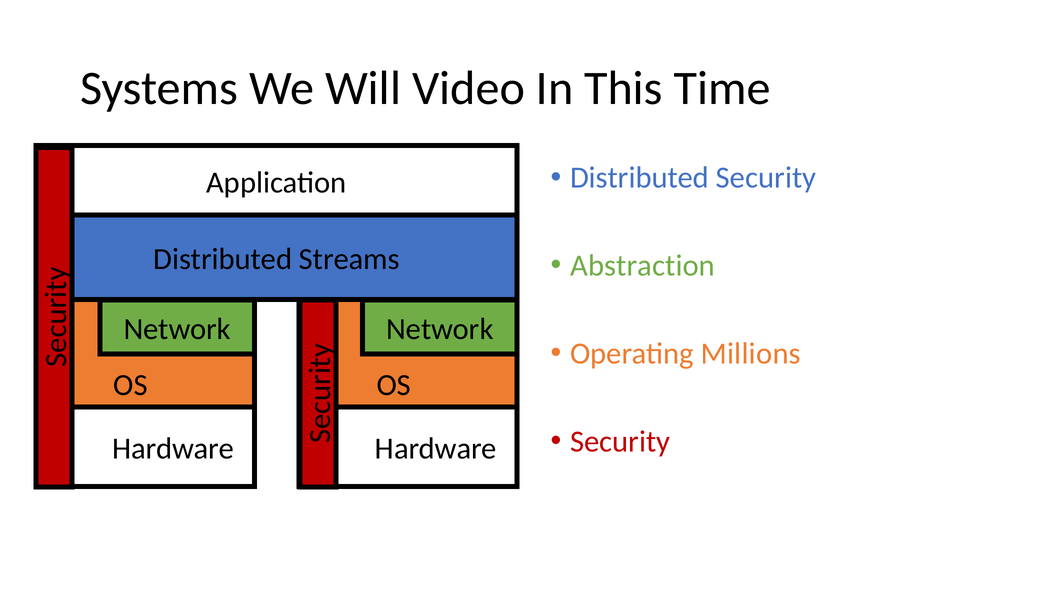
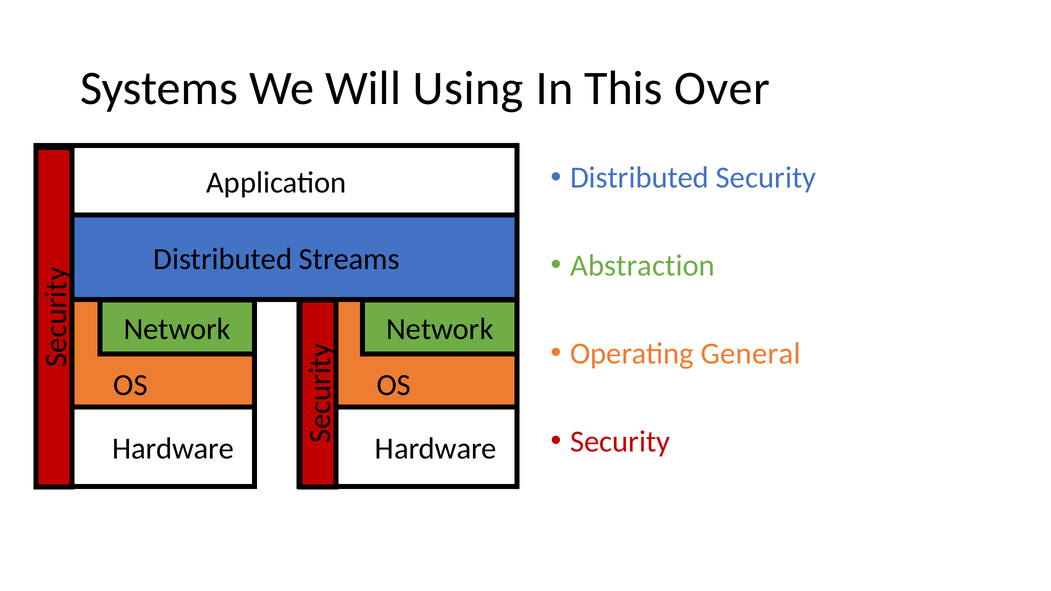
Video: Video -> Using
Time: Time -> Over
Millions: Millions -> General
